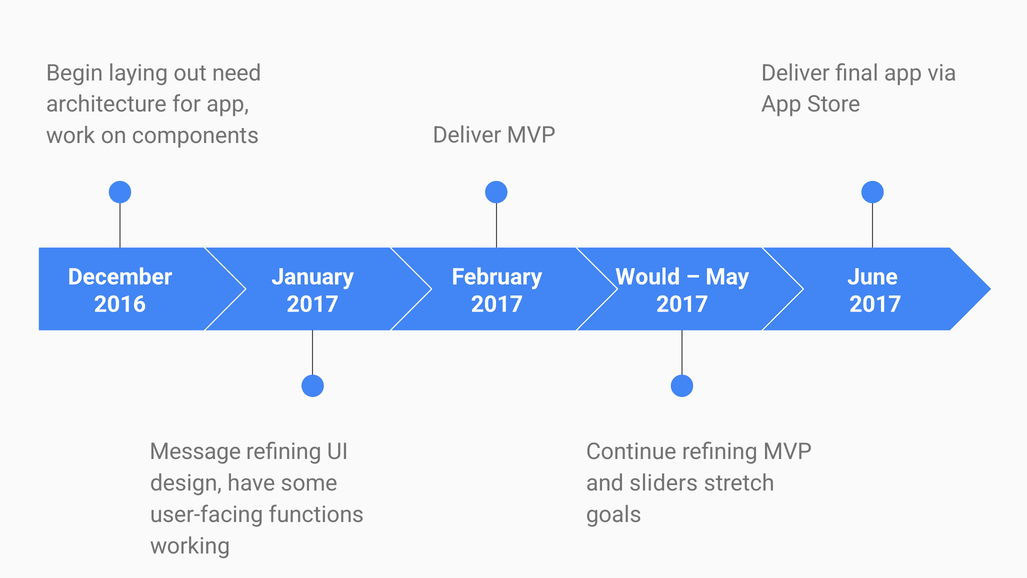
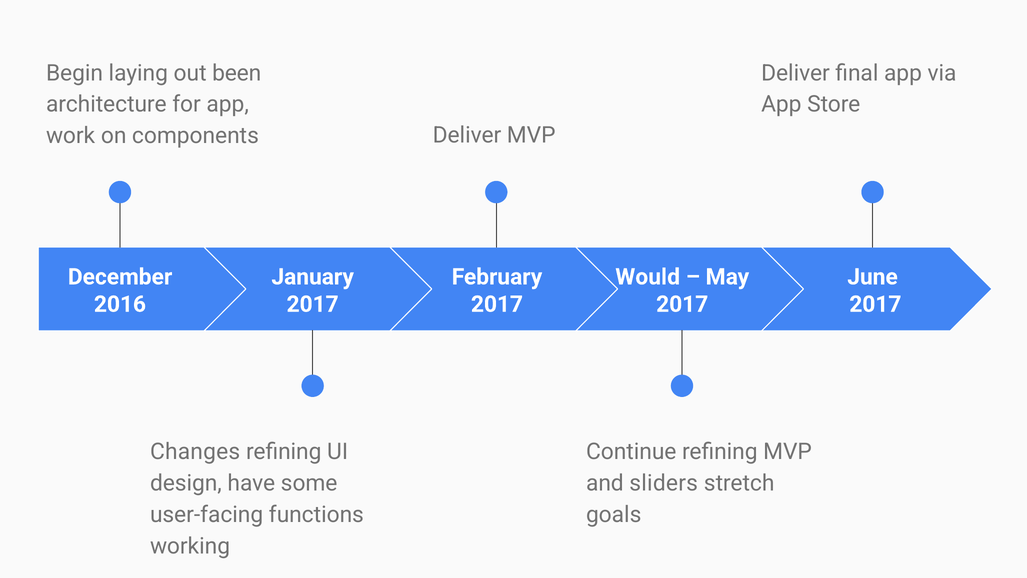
need: need -> been
Message: Message -> Changes
